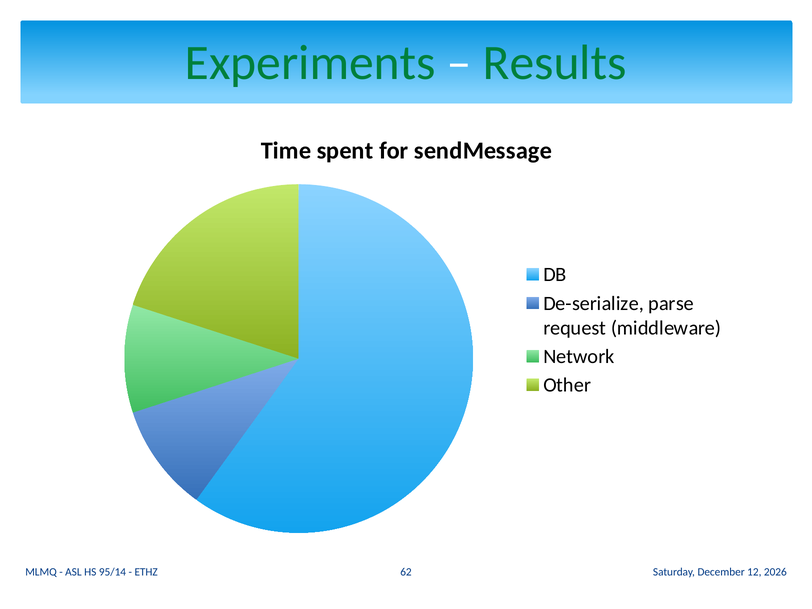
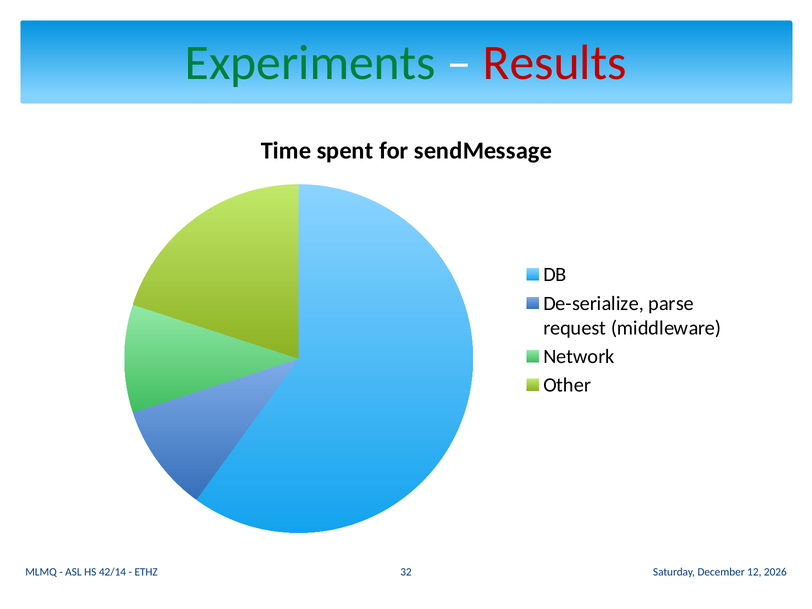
Results colour: green -> red
95/14: 95/14 -> 42/14
62: 62 -> 32
